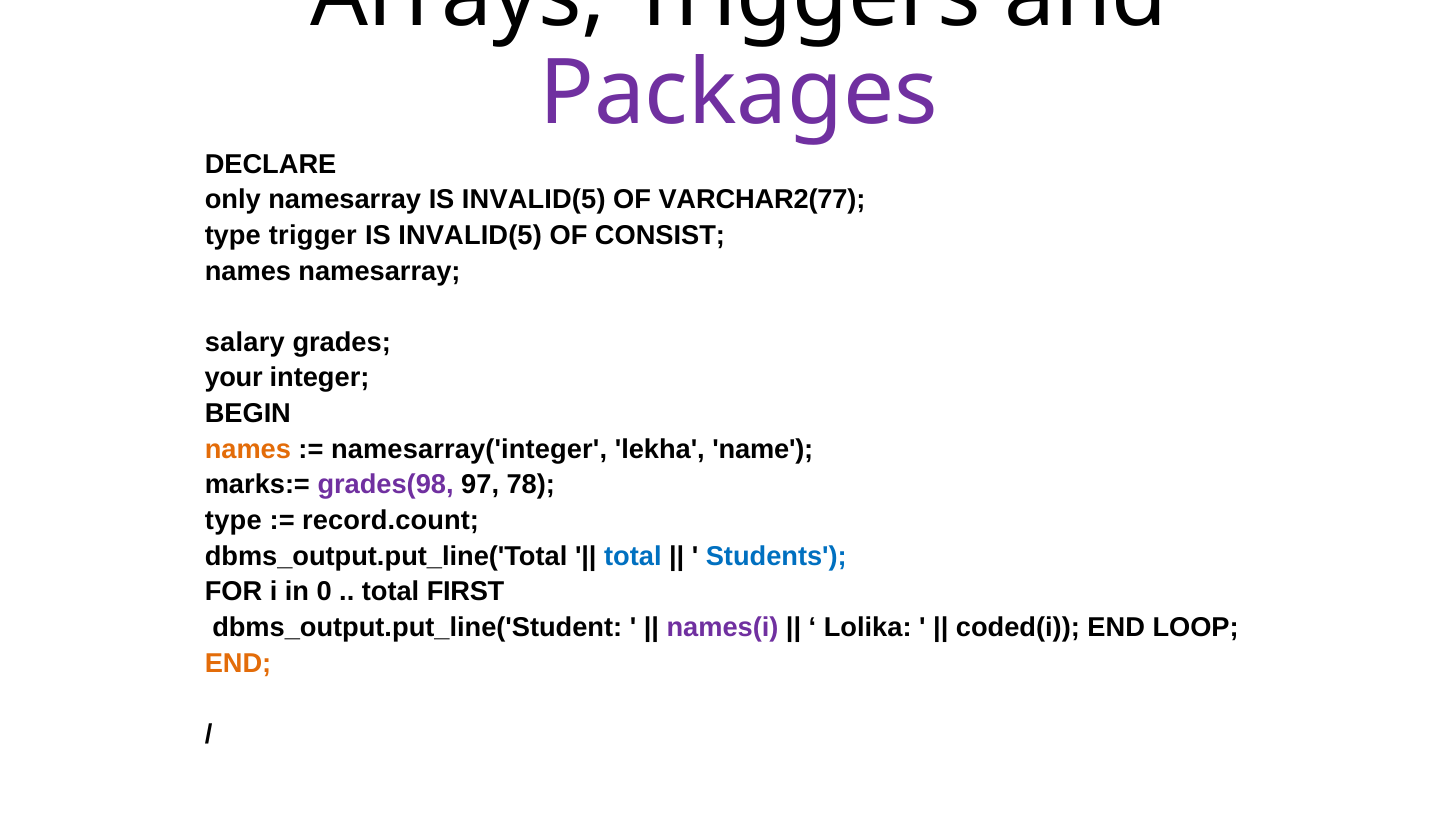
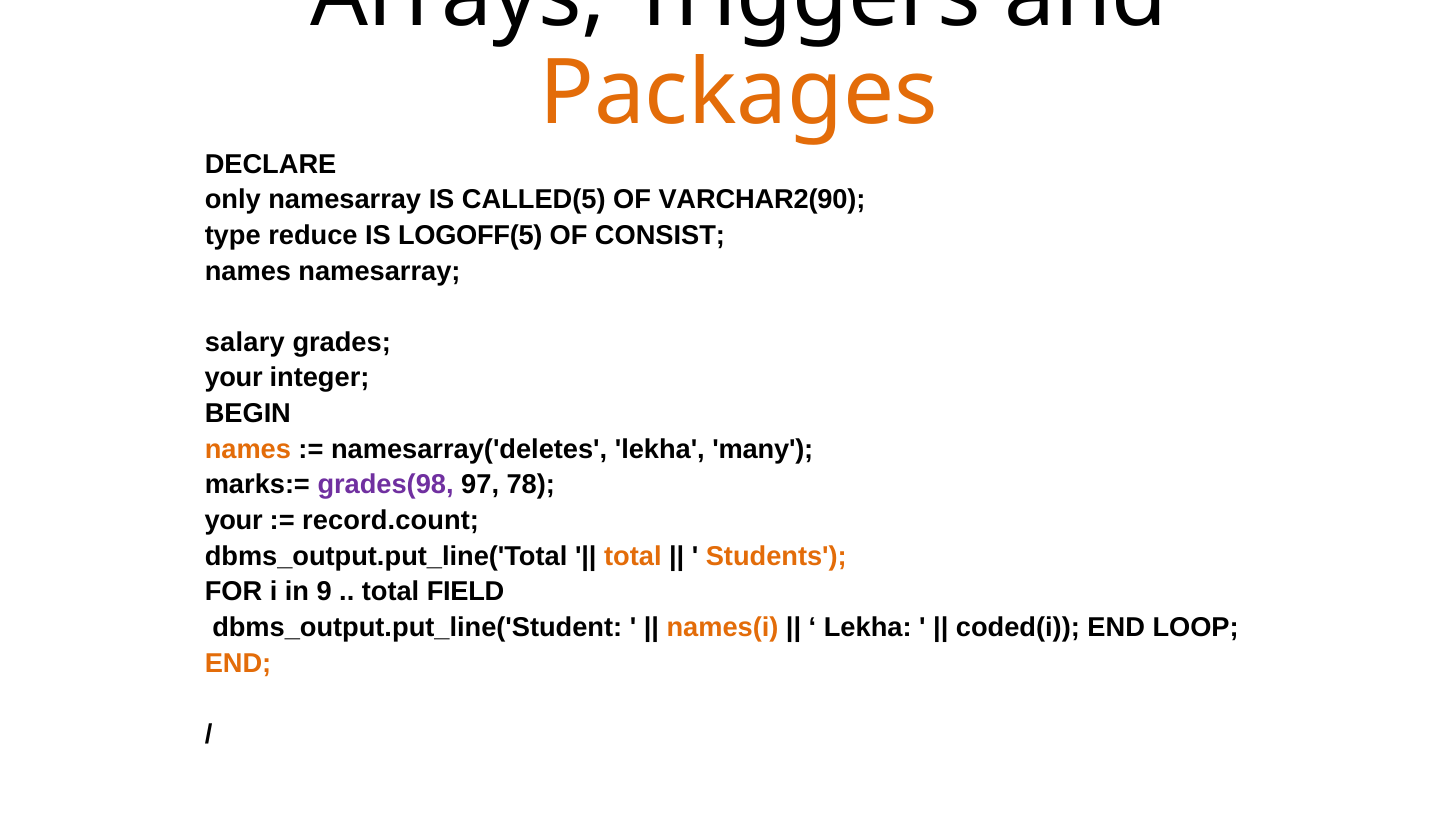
Packages colour: purple -> orange
namesarray IS INVALID(5: INVALID(5 -> CALLED(5
VARCHAR2(77: VARCHAR2(77 -> VARCHAR2(90
trigger: trigger -> reduce
INVALID(5 at (470, 235): INVALID(5 -> LOGOFF(5
namesarray('integer: namesarray('integer -> namesarray('deletes
name: name -> many
type at (233, 521): type -> your
total at (633, 556) colour: blue -> orange
Students colour: blue -> orange
0: 0 -> 9
FIRST: FIRST -> FIELD
names(i colour: purple -> orange
Lolika at (868, 628): Lolika -> Lekha
